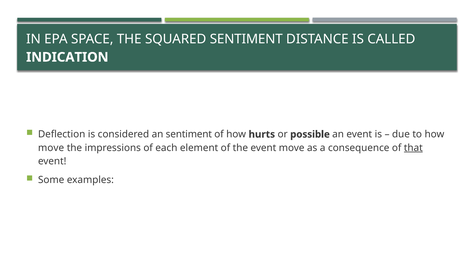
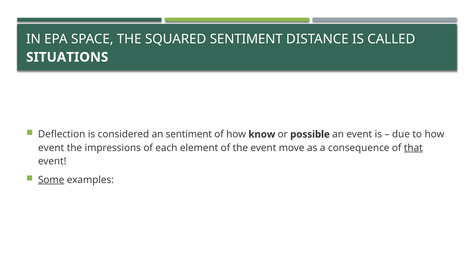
INDICATION: INDICATION -> SITUATIONS
hurts: hurts -> know
move at (51, 148): move -> event
Some underline: none -> present
